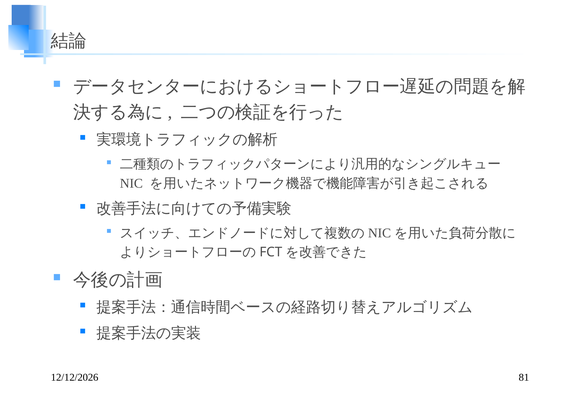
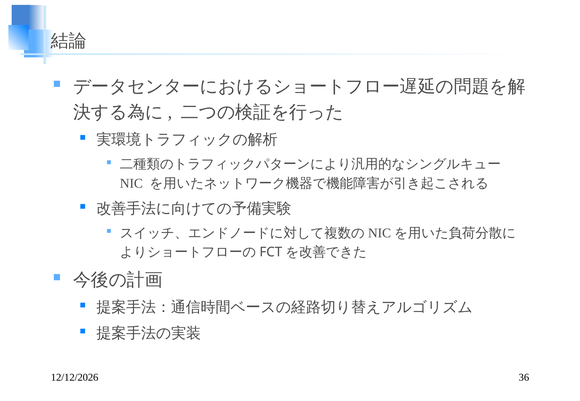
81: 81 -> 36
